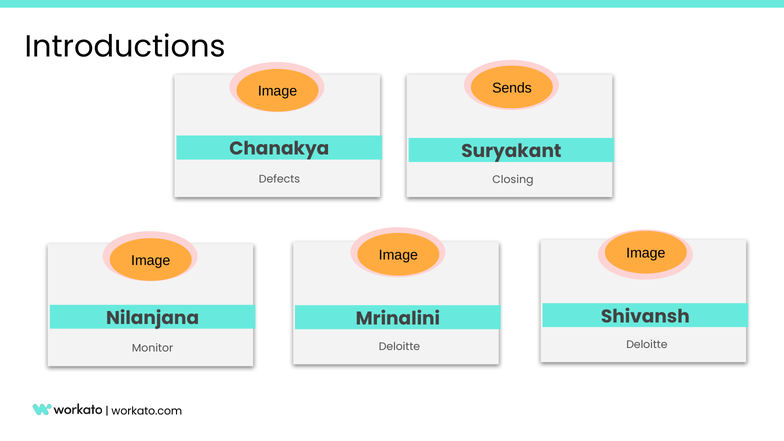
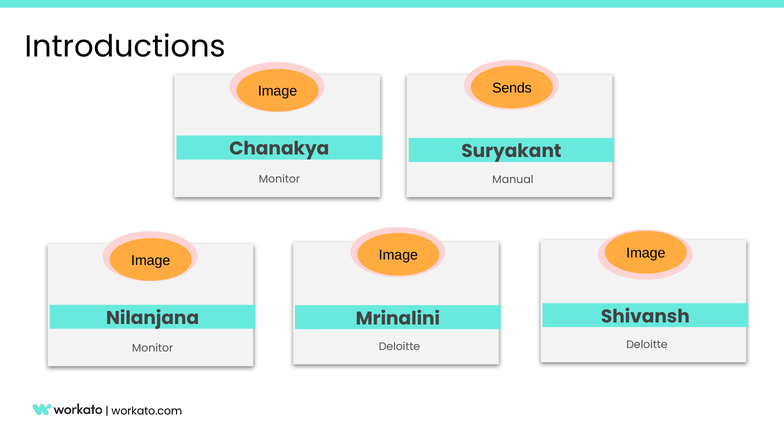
Defects at (279, 179): Defects -> Monitor
Closing: Closing -> Manual
